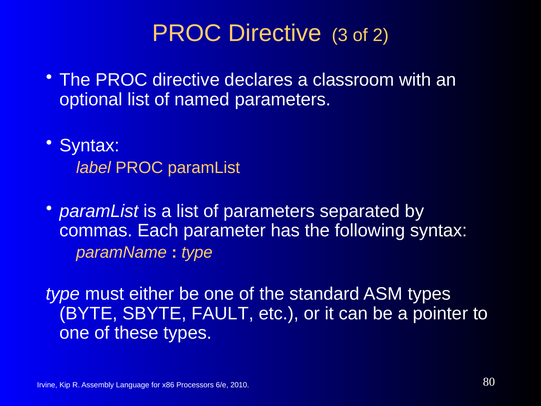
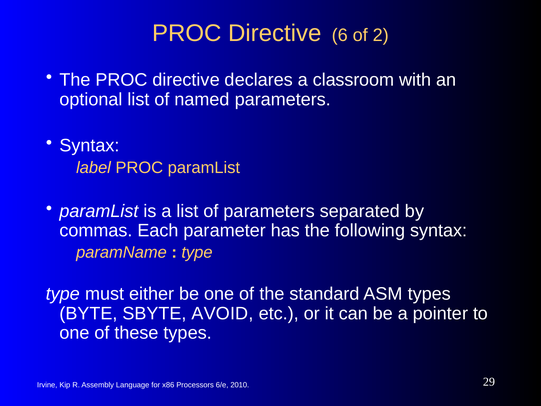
3: 3 -> 6
FAULT: FAULT -> AVOID
80: 80 -> 29
